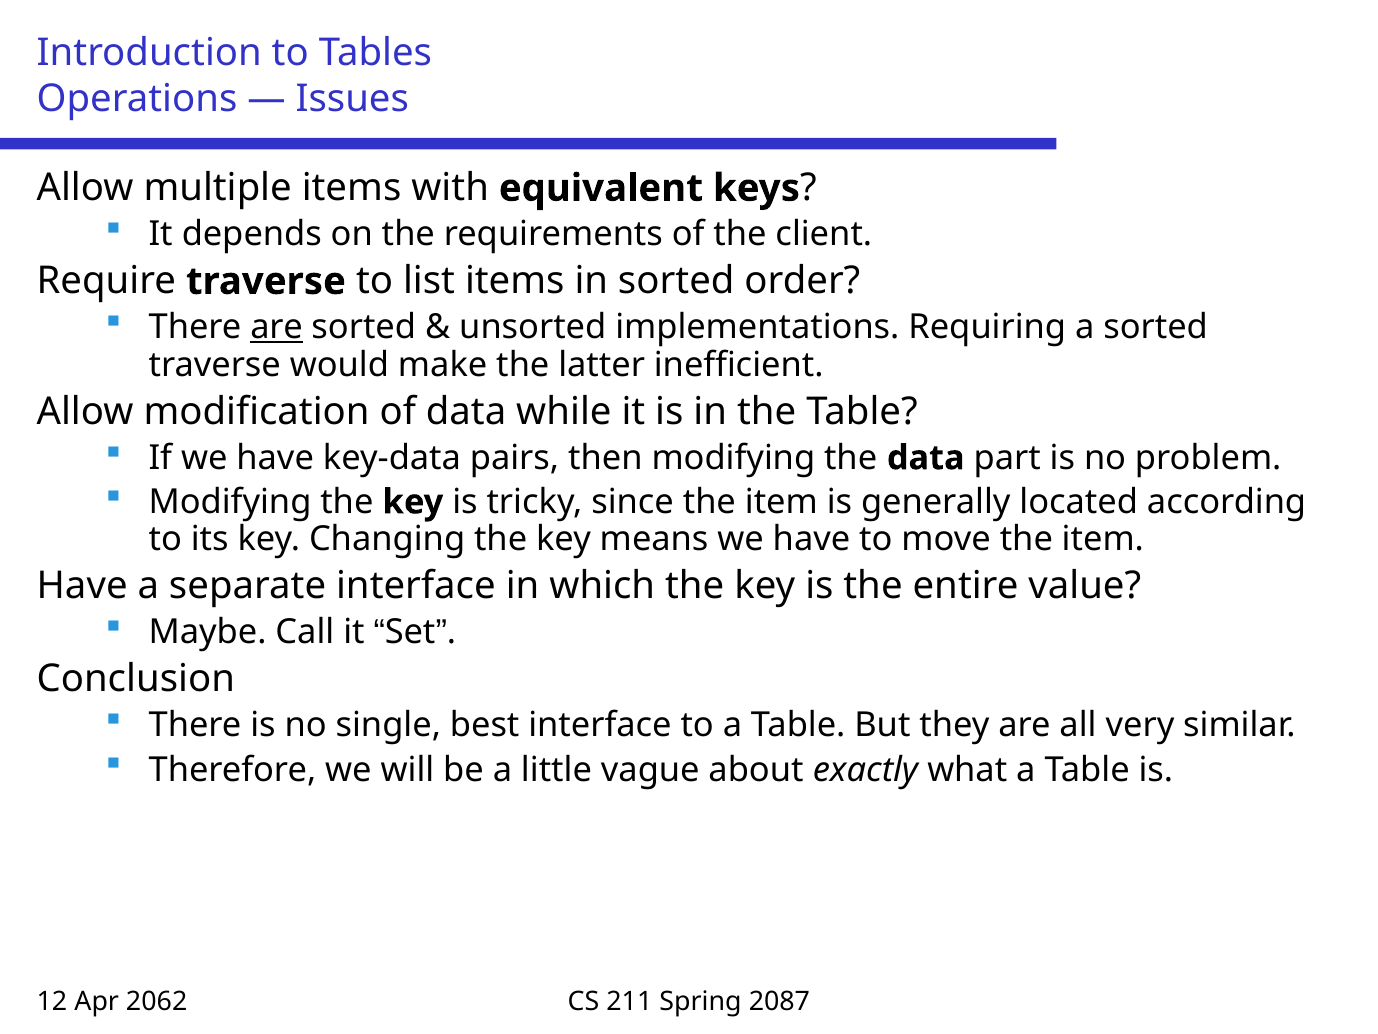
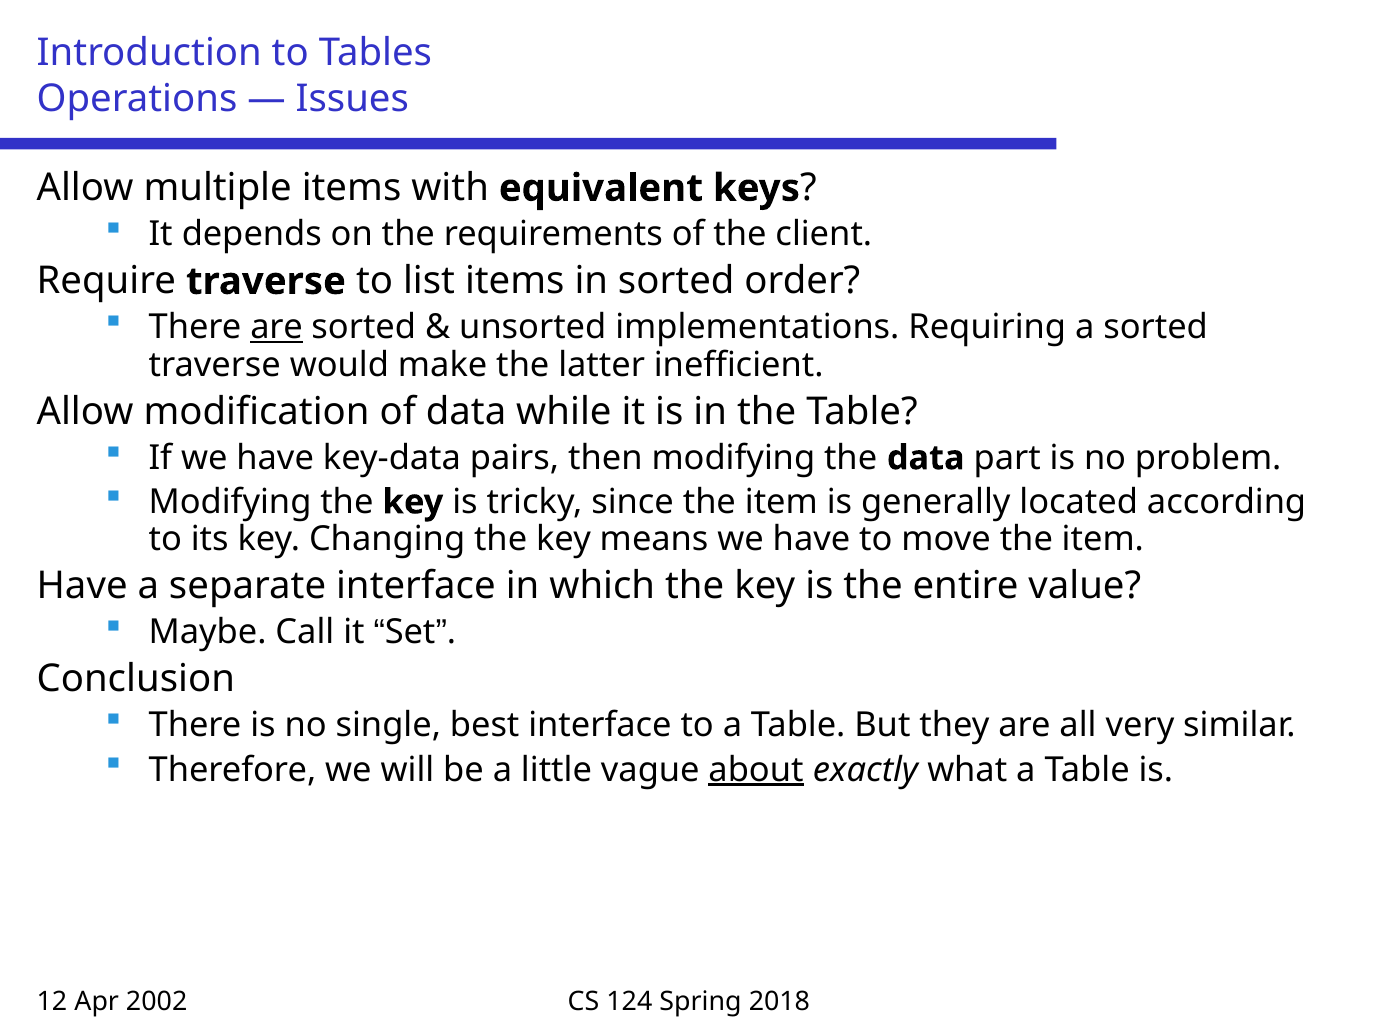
about underline: none -> present
2062: 2062 -> 2002
211: 211 -> 124
2087: 2087 -> 2018
